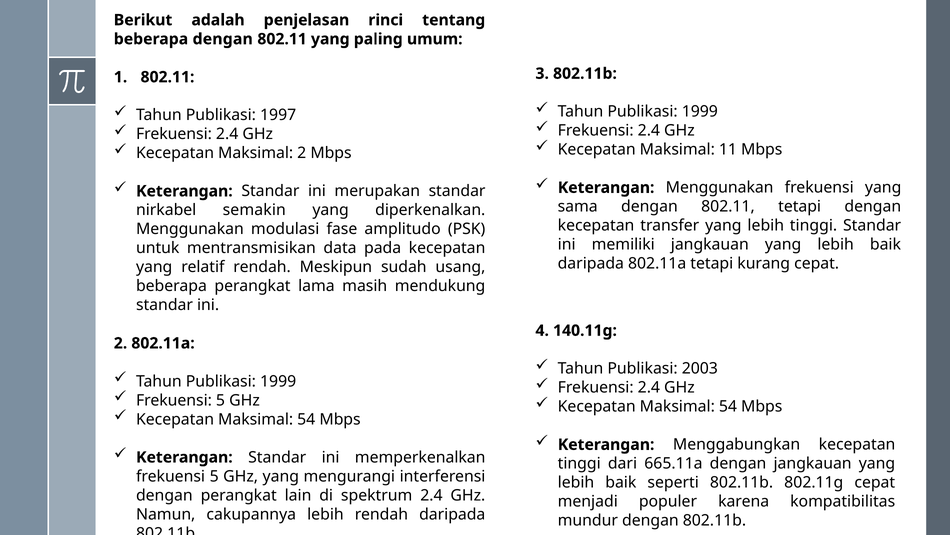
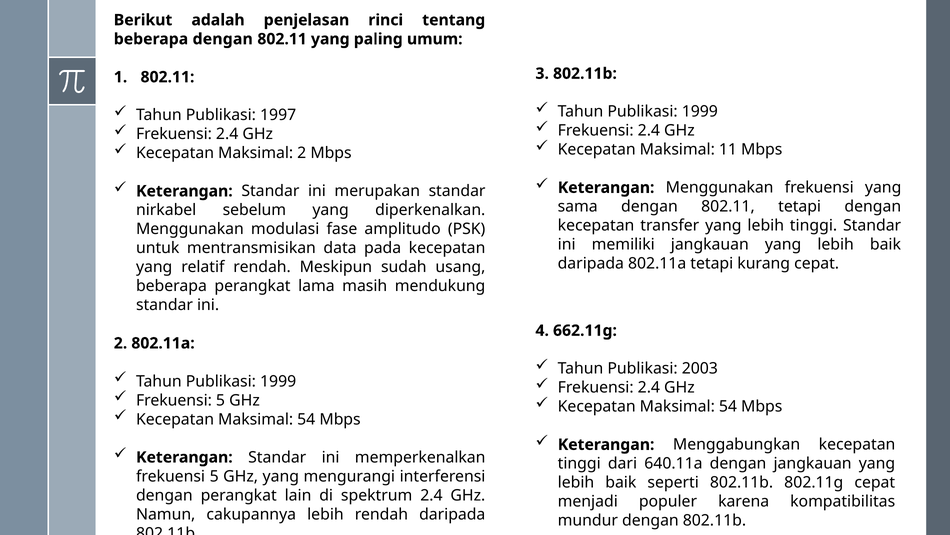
semakin: semakin -> sebelum
140.11g: 140.11g -> 662.11g
665.11a: 665.11a -> 640.11a
